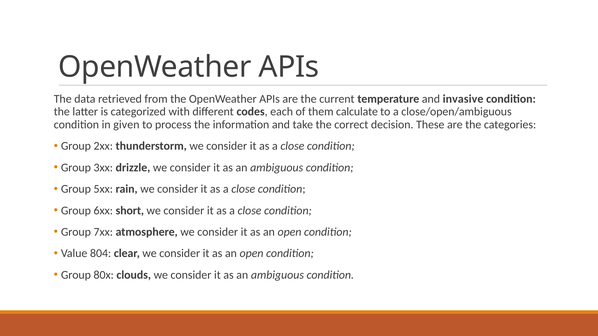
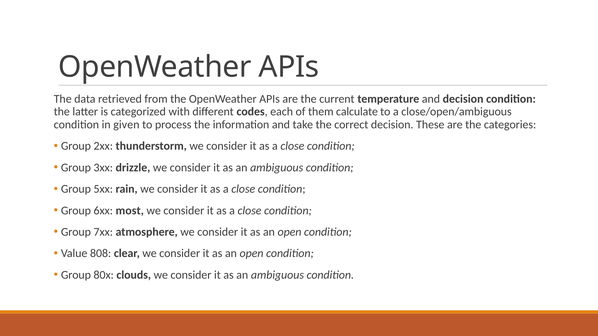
and invasive: invasive -> decision
short: short -> most
804: 804 -> 808
